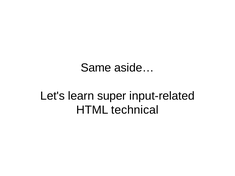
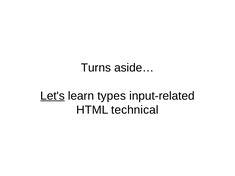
Same: Same -> Turns
Let's underline: none -> present
super: super -> types
